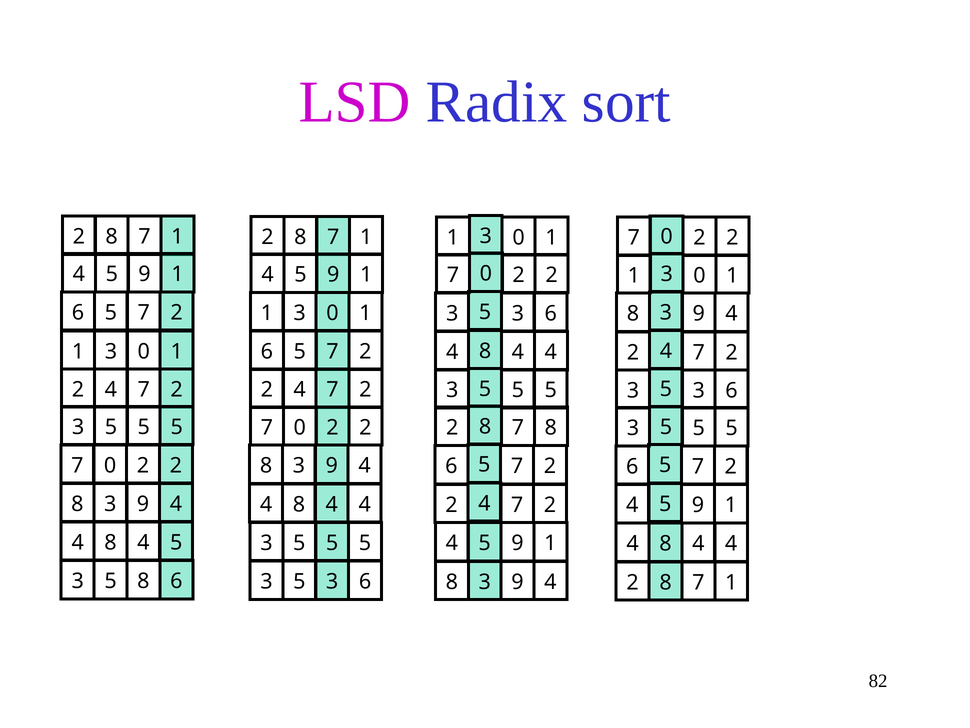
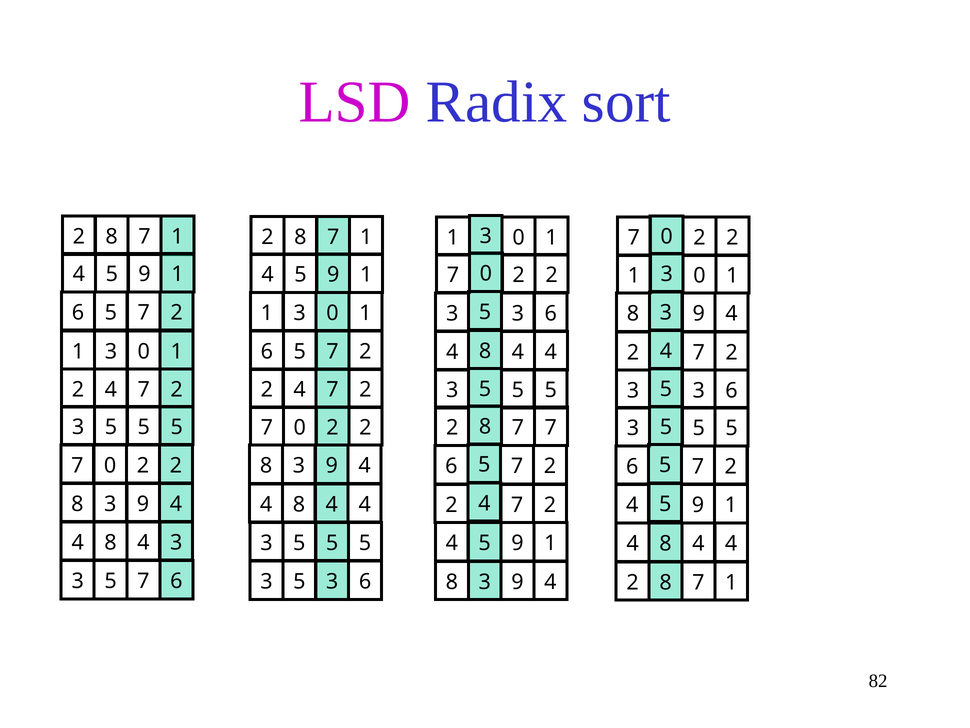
7 8: 8 -> 7
8 4 5: 5 -> 3
3 5 8: 8 -> 7
